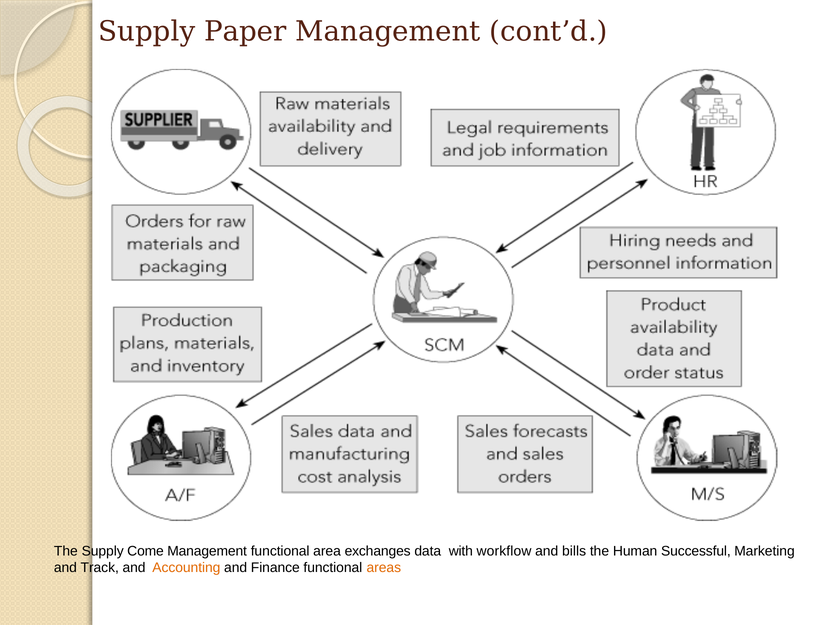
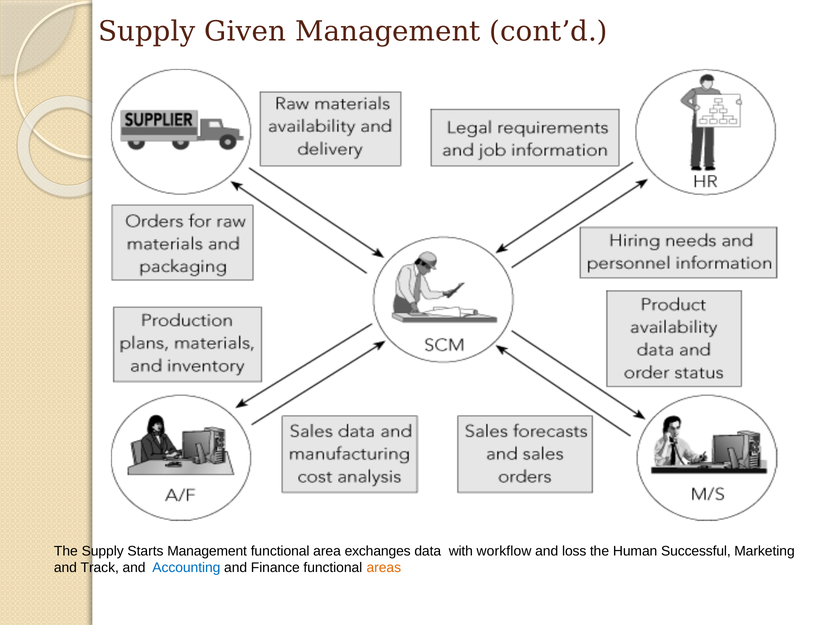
Paper: Paper -> Given
Come: Come -> Starts
bills: bills -> loss
Accounting colour: orange -> blue
